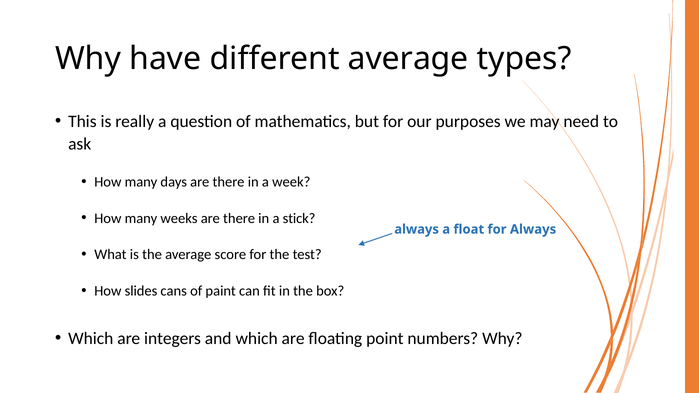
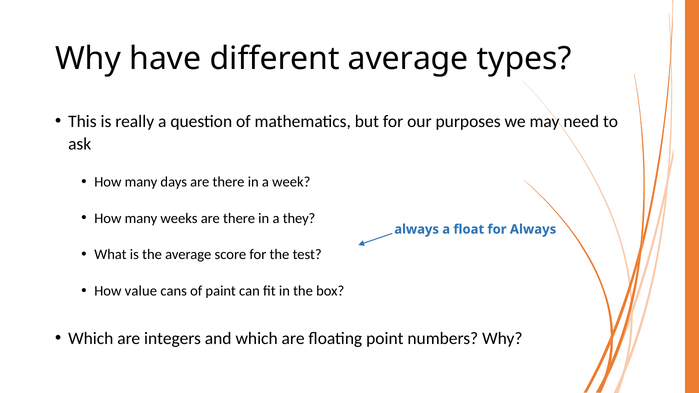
stick: stick -> they
slides: slides -> value
